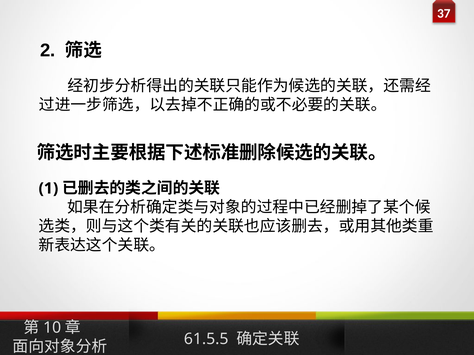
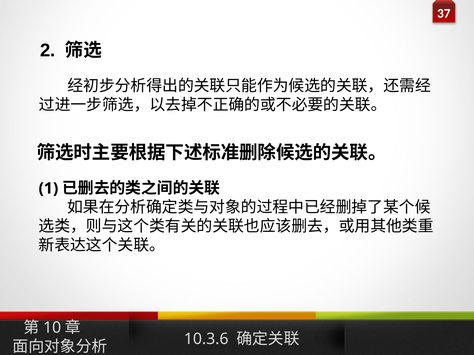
61.5.5: 61.5.5 -> 10.3.6
